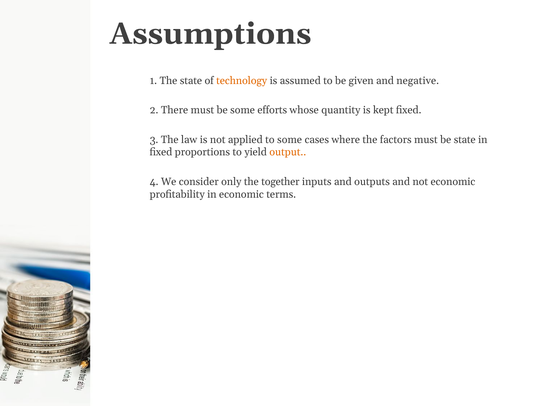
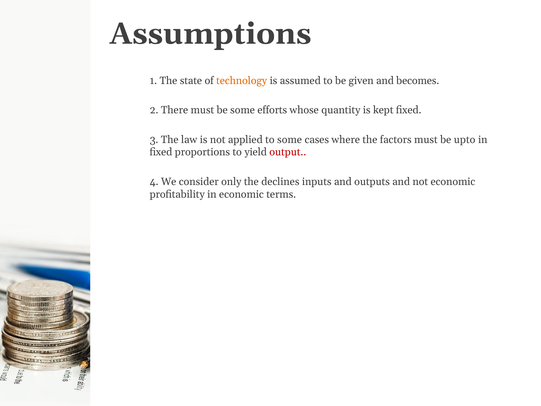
negative: negative -> becomes
be state: state -> upto
output colour: orange -> red
together: together -> declines
